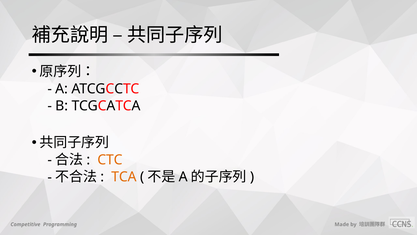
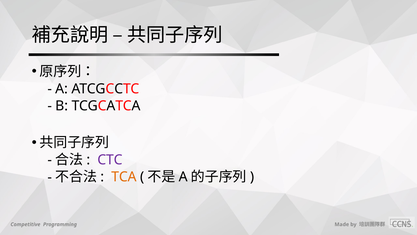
CTC colour: orange -> purple
